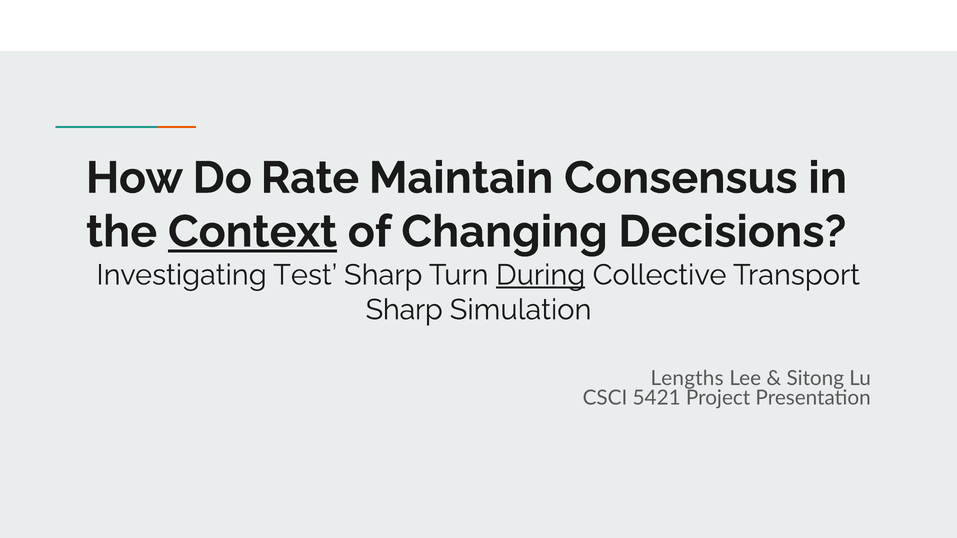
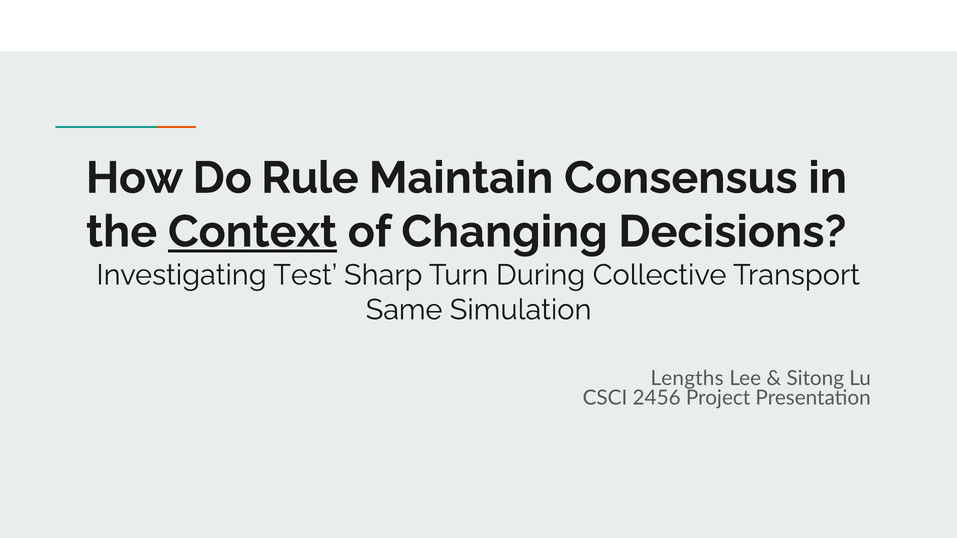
Rate: Rate -> Rule
During underline: present -> none
Sharp at (404, 310): Sharp -> Same
5421: 5421 -> 2456
